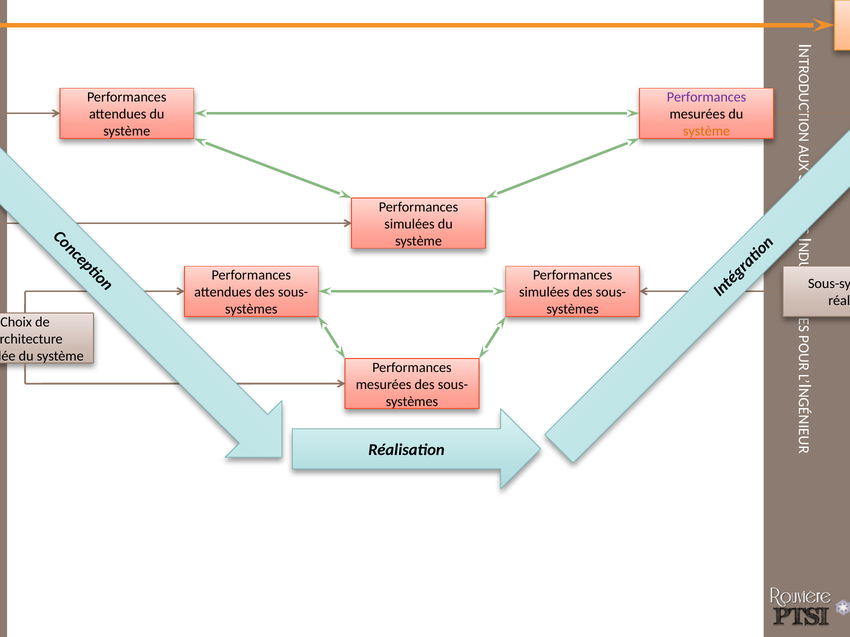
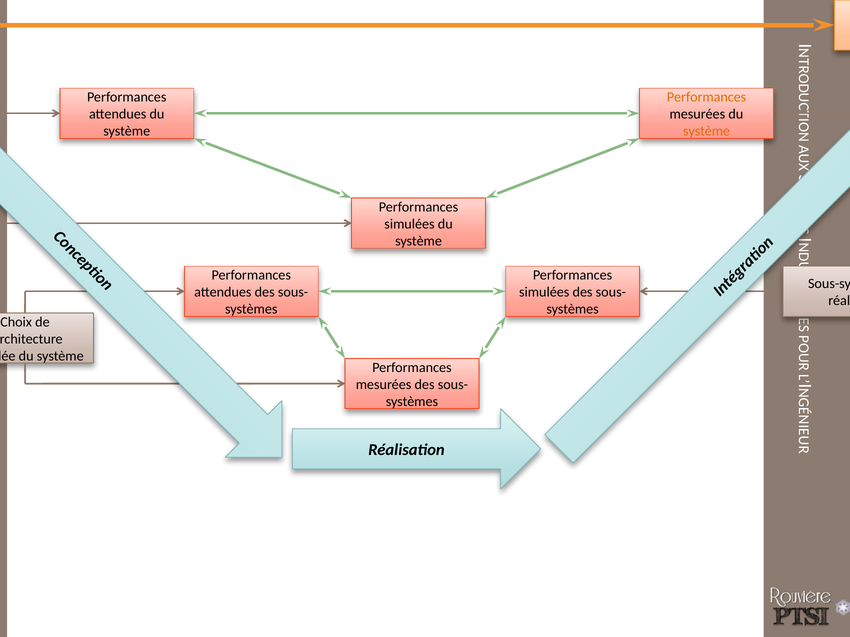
Performances at (706, 97) colour: purple -> orange
